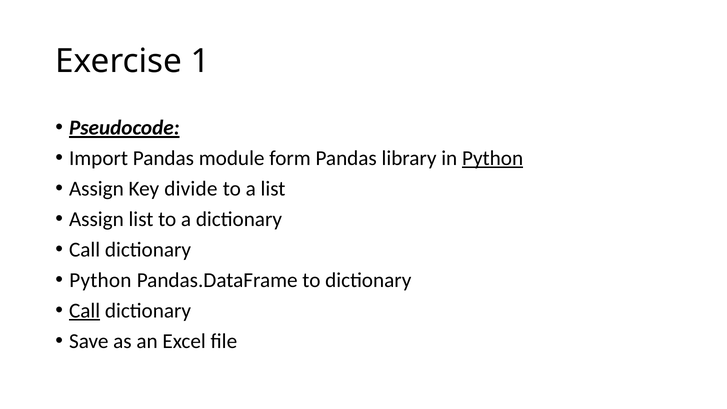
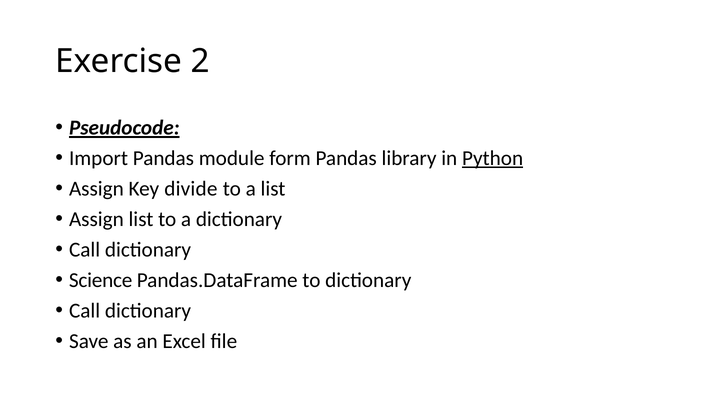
1: 1 -> 2
Python at (100, 280): Python -> Science
Call at (85, 311) underline: present -> none
